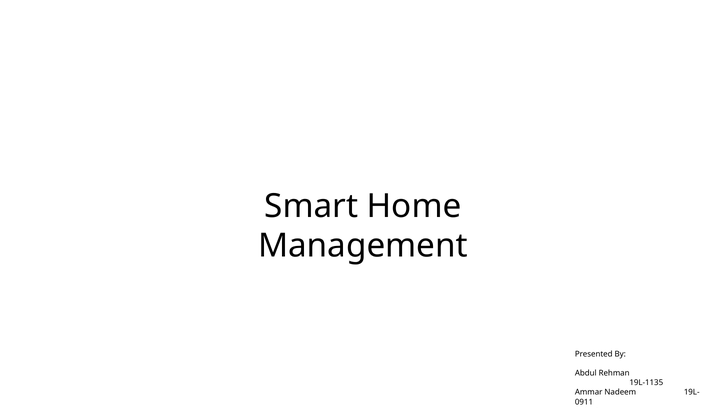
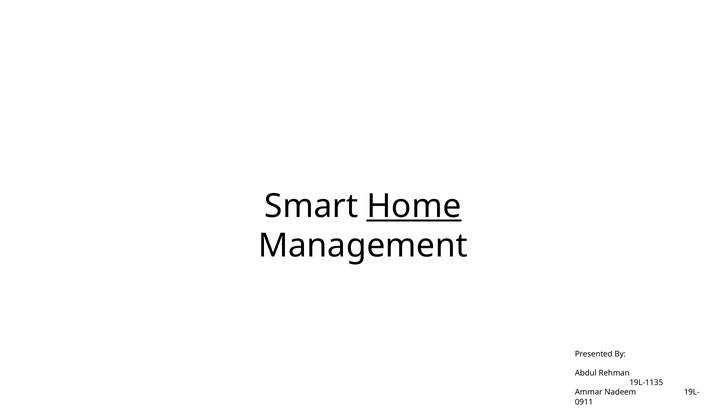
Home underline: none -> present
